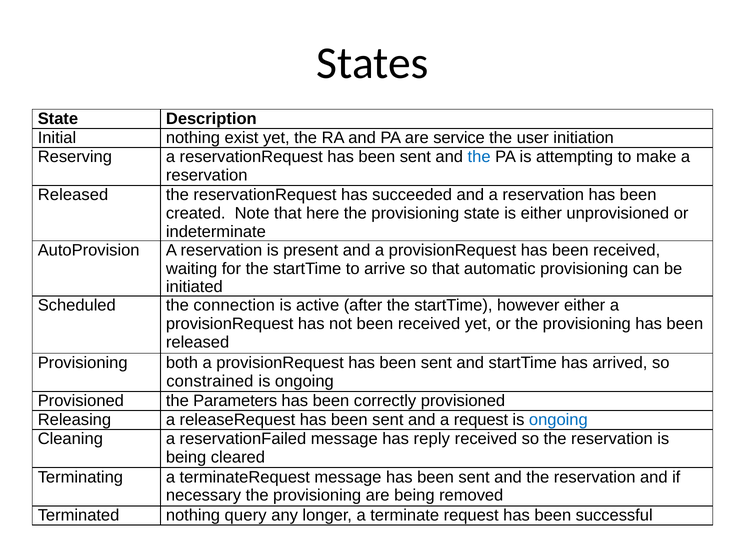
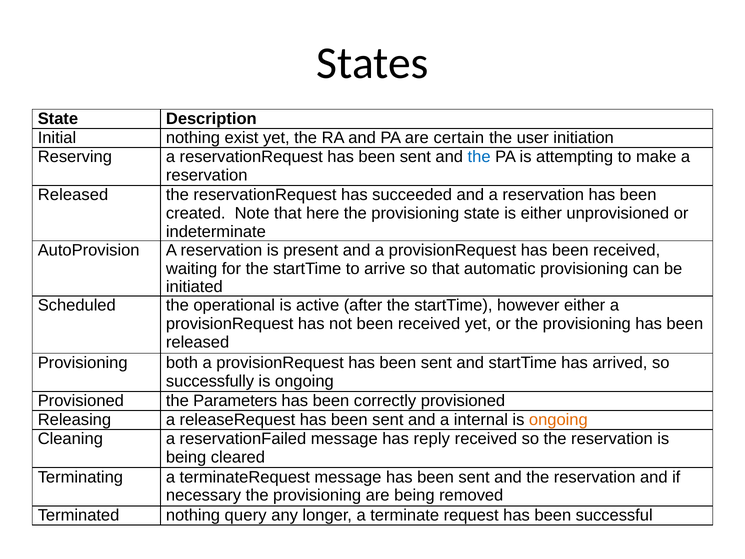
service: service -> certain
connection: connection -> operational
constrained: constrained -> successfully
a request: request -> internal
ongoing at (558, 420) colour: blue -> orange
